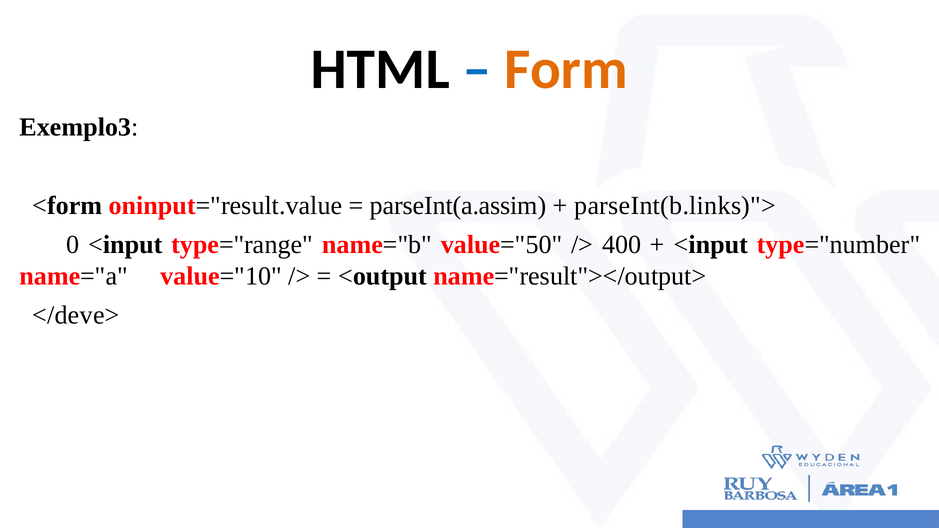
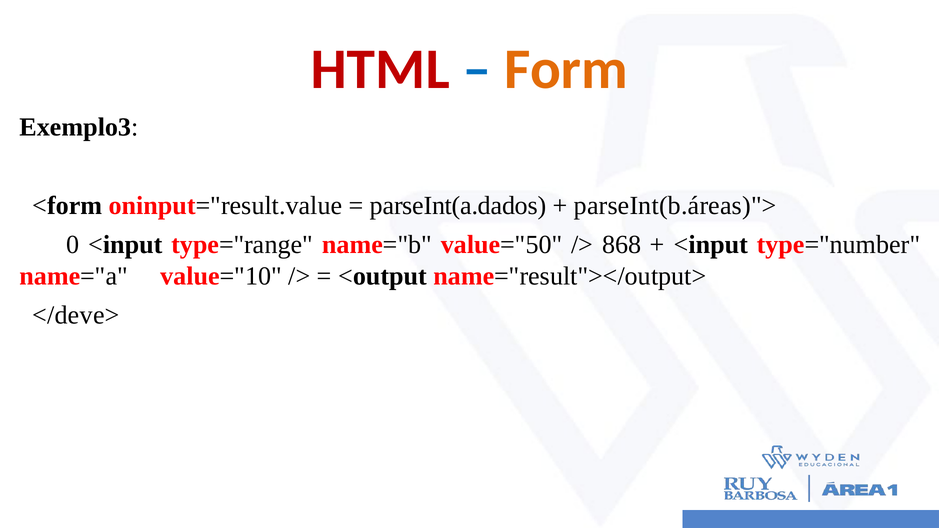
HTML colour: black -> red
parseInt(a.assim: parseInt(a.assim -> parseInt(a.dados
parseInt(b.links)">: parseInt(b.links)"> -> parseInt(b.áreas)">
400: 400 -> 868
